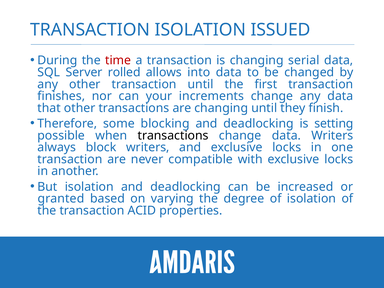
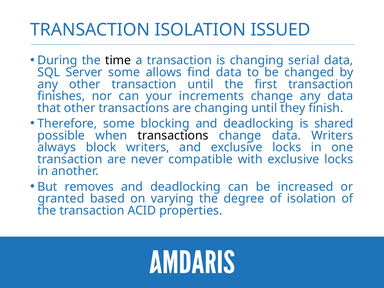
time colour: red -> black
Server rolled: rolled -> some
into: into -> find
setting: setting -> shared
But isolation: isolation -> removes
